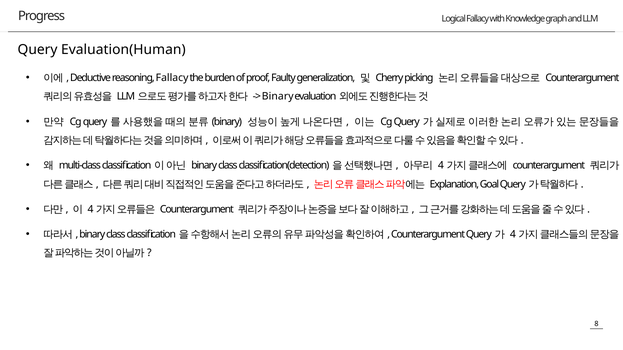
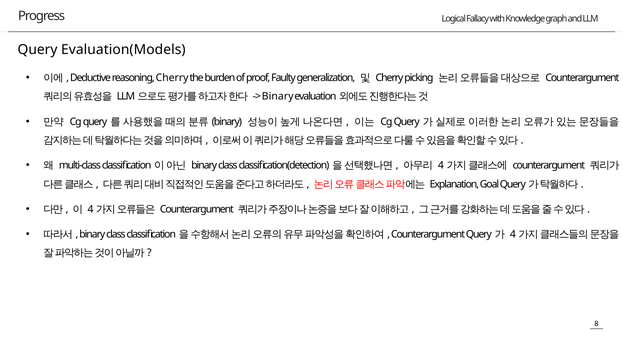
Evaluation(Human: Evaluation(Human -> Evaluation(Models
reasoning Fallacy: Fallacy -> Cherry
